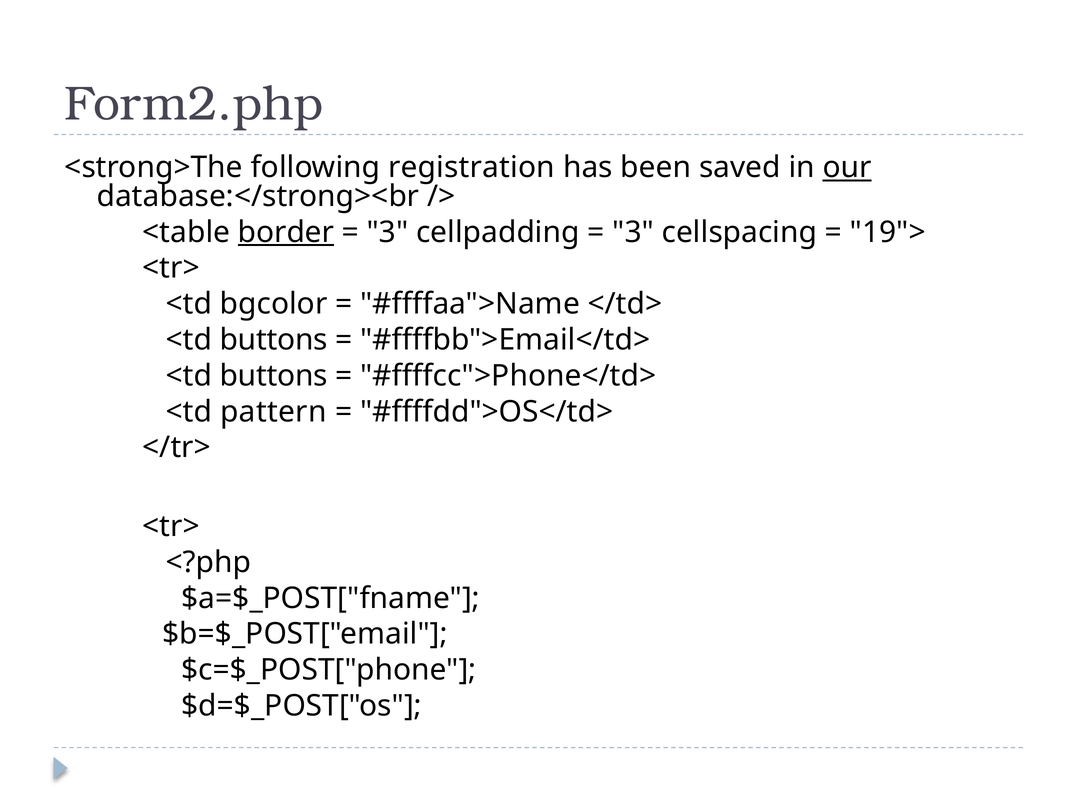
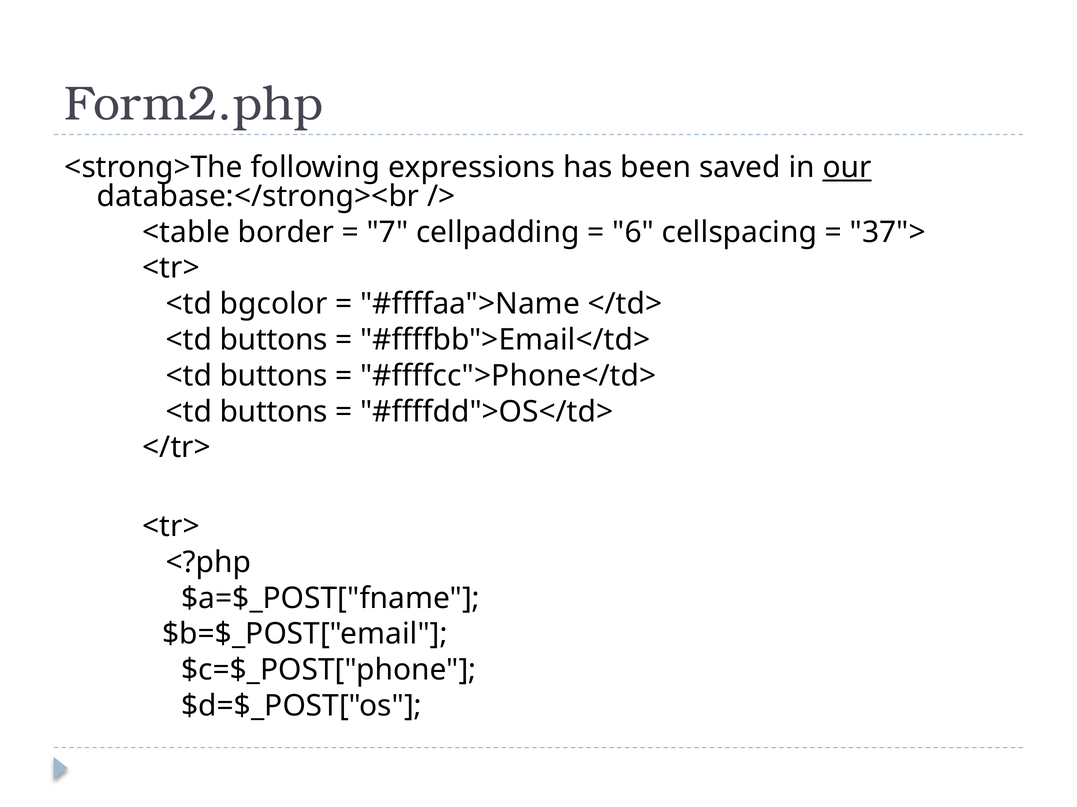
registration: registration -> expressions
border underline: present -> none
3 at (387, 232): 3 -> 7
3 at (633, 232): 3 -> 6
19">: 19"> -> 37">
pattern at (273, 412): pattern -> buttons
